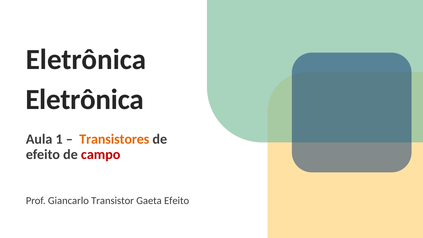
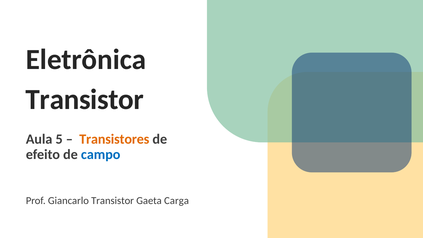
Eletrônica at (85, 99): Eletrônica -> Transistor
1: 1 -> 5
campo colour: red -> blue
Gaeta Efeito: Efeito -> Carga
